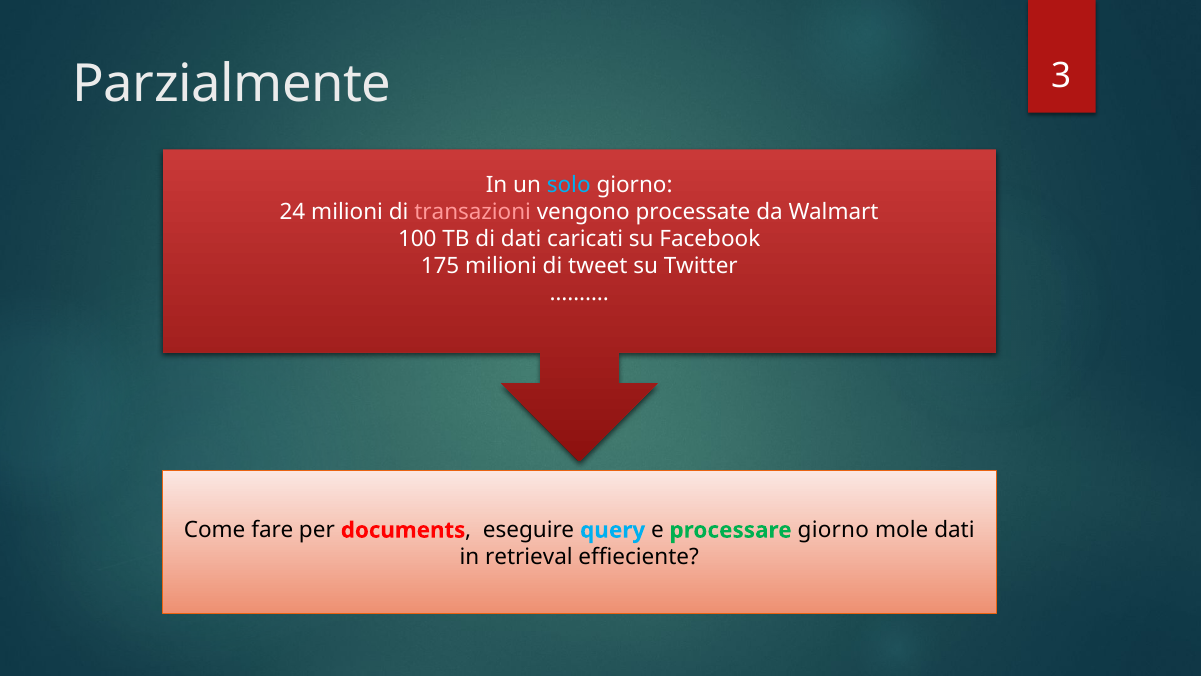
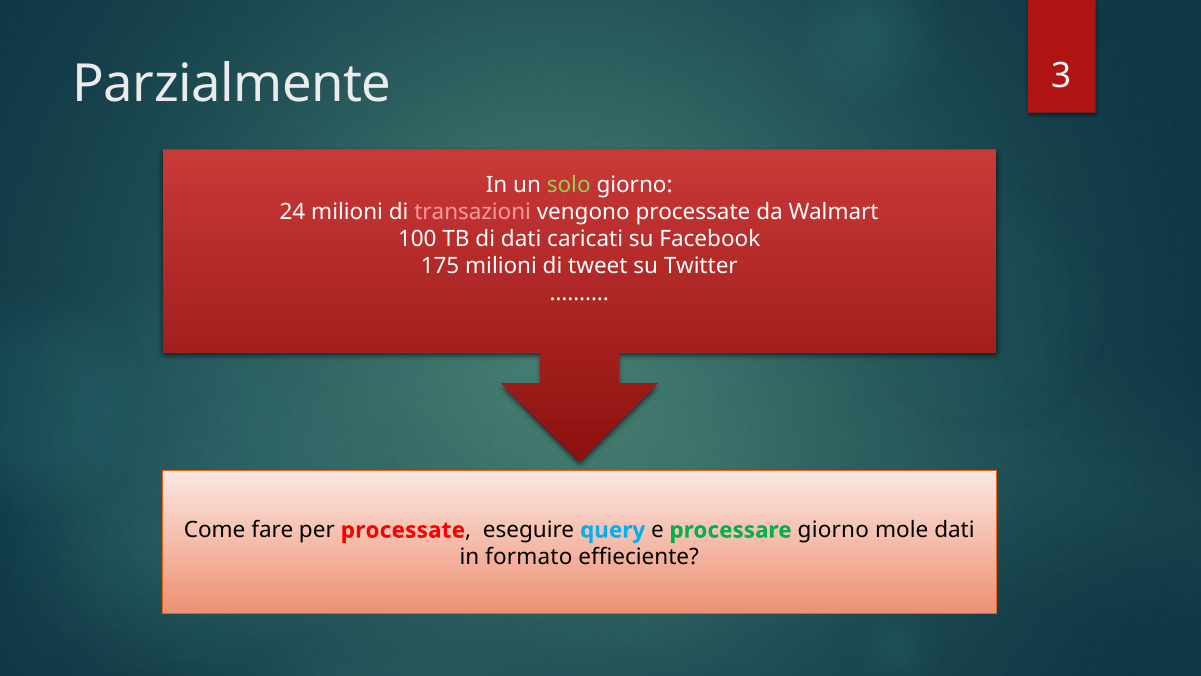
solo colour: light blue -> light green
per documents: documents -> processate
retrieval: retrieval -> formato
